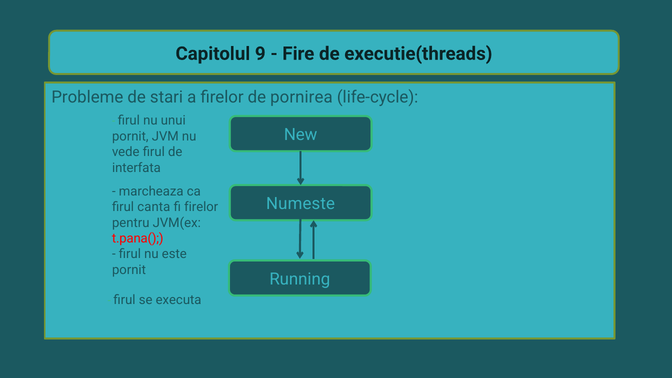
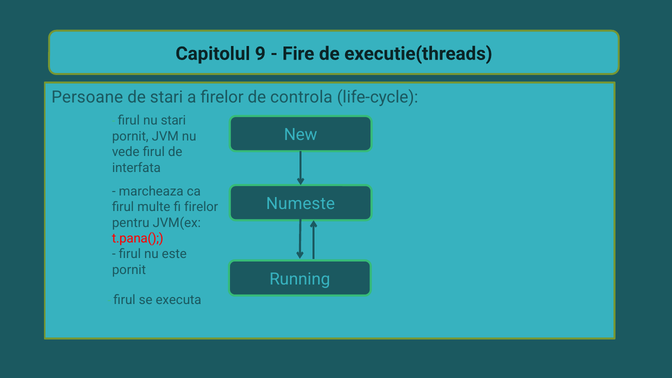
Probleme: Probleme -> Persoane
pornirea: pornirea -> controla
nu unui: unui -> stari
canta: canta -> multe
